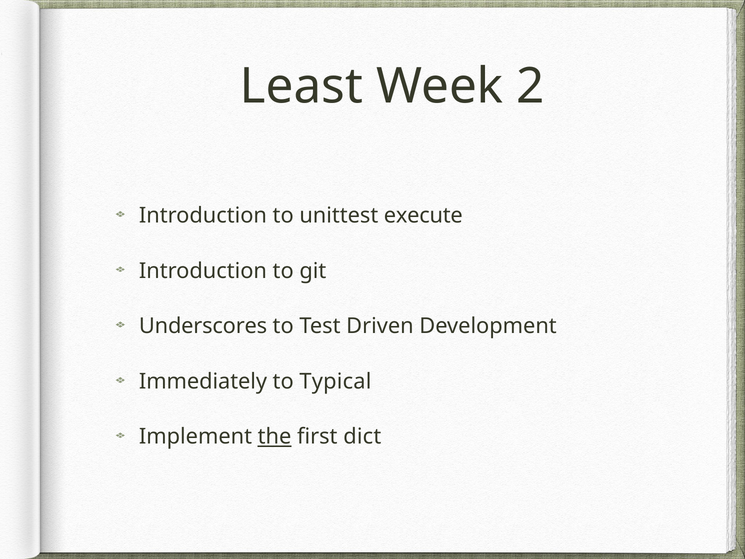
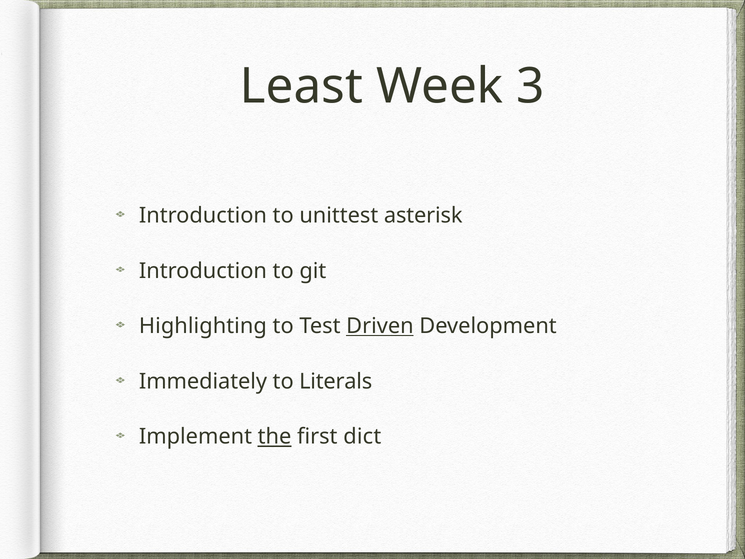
2: 2 -> 3
execute: execute -> asterisk
Underscores: Underscores -> Highlighting
Driven underline: none -> present
Typical: Typical -> Literals
